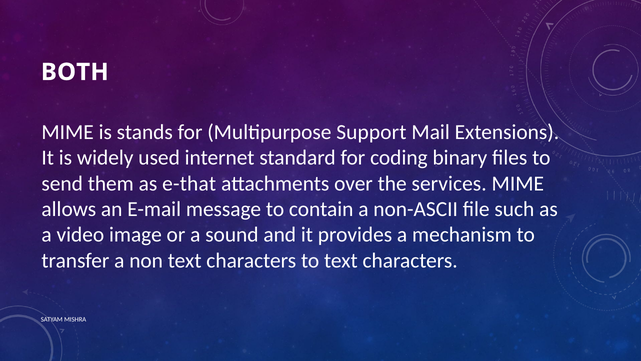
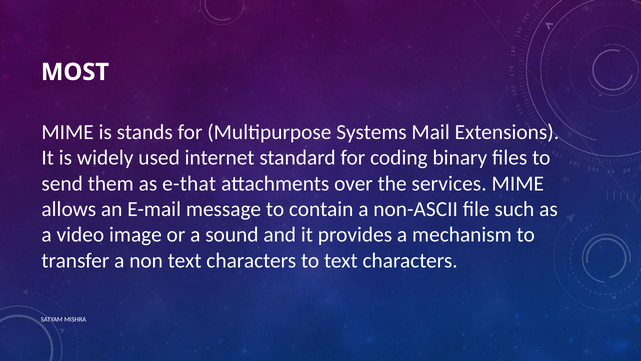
BOTH: BOTH -> MOST
Support: Support -> Systems
